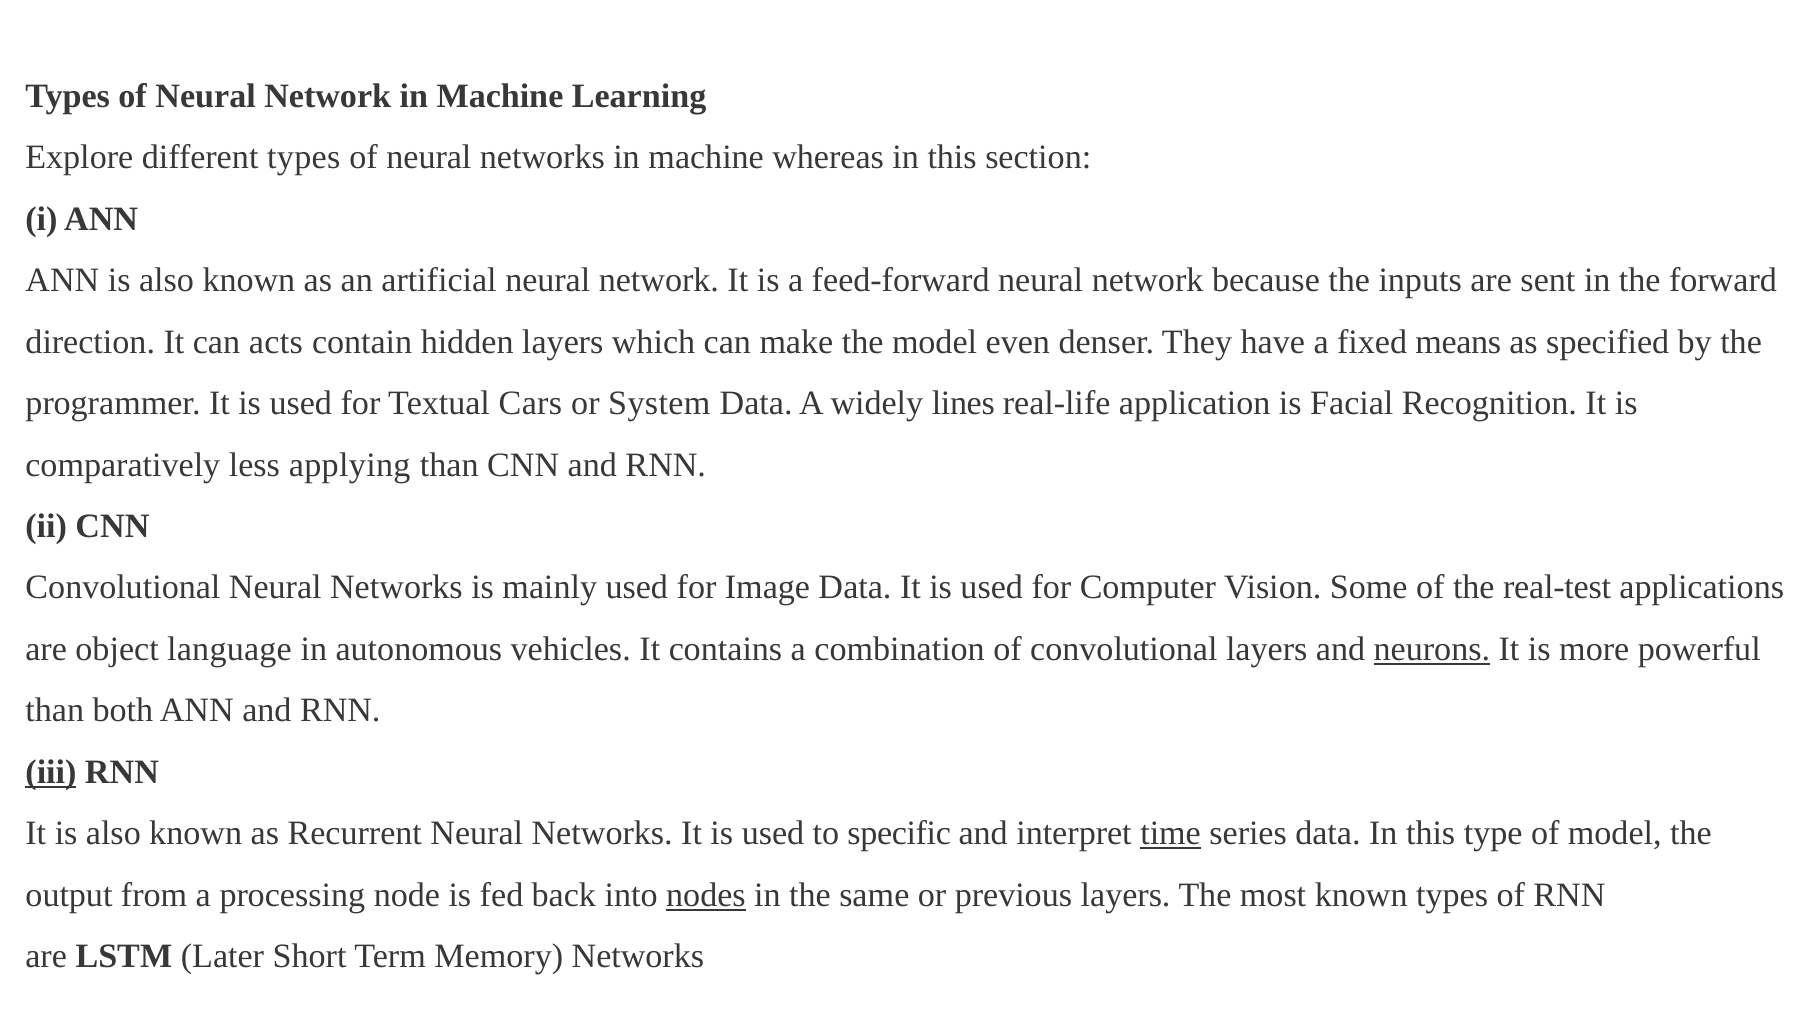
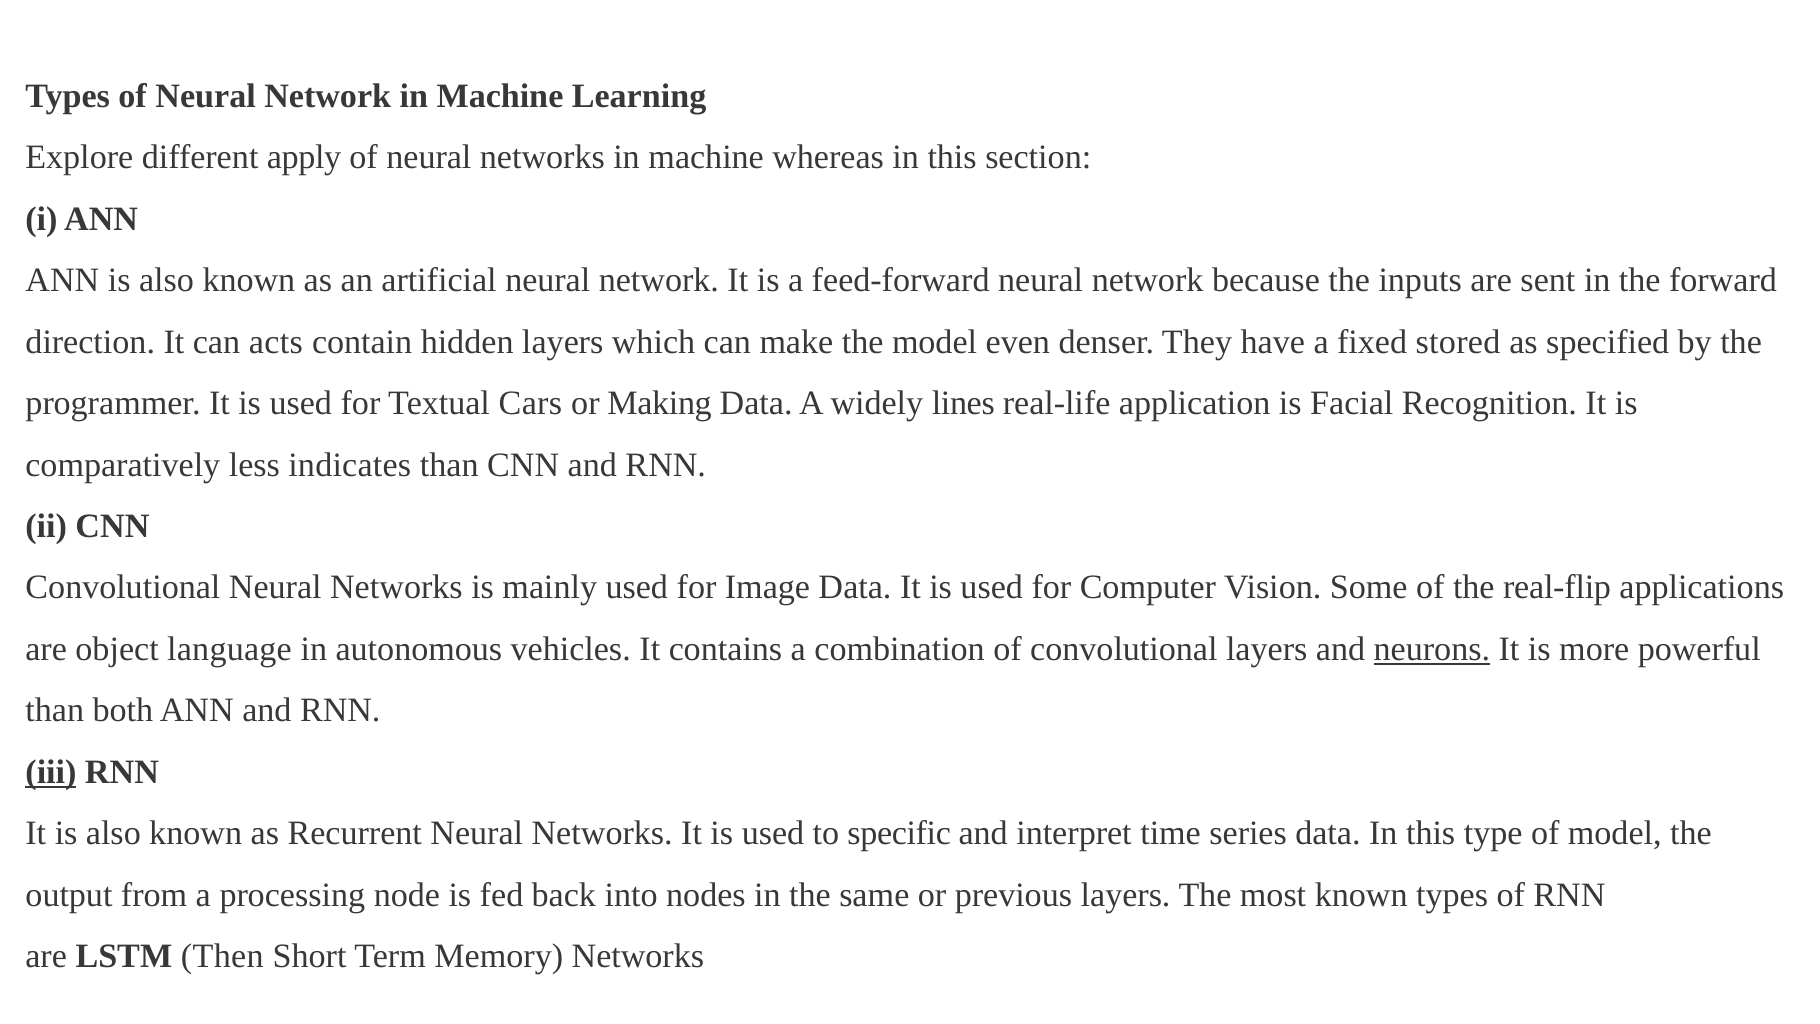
different types: types -> apply
means: means -> stored
System: System -> Making
applying: applying -> indicates
real-test: real-test -> real-flip
time underline: present -> none
nodes underline: present -> none
Later: Later -> Then
